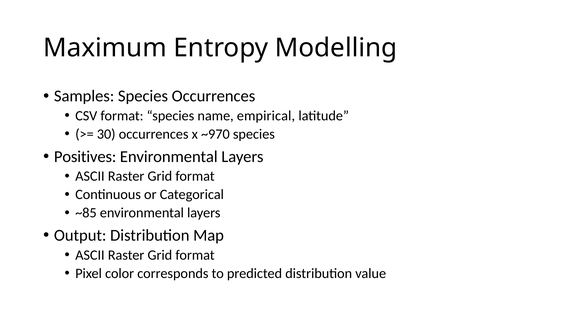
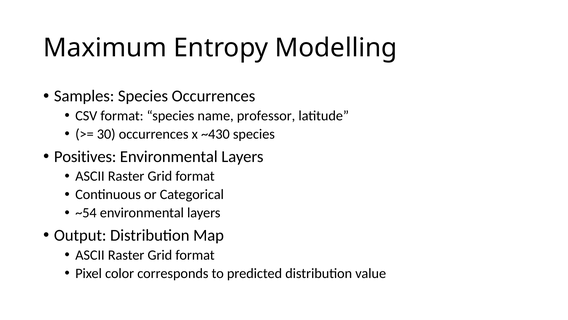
empirical: empirical -> professor
~970: ~970 -> ~430
~85: ~85 -> ~54
